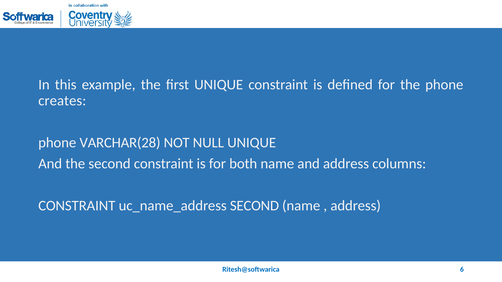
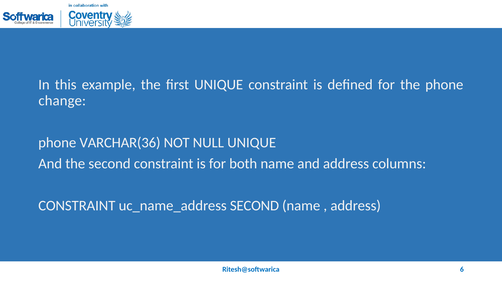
creates: creates -> change
VARCHAR(28: VARCHAR(28 -> VARCHAR(36
